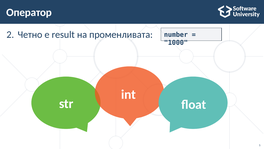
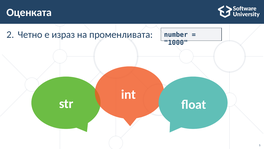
Оператор: Оператор -> Оценката
result: result -> израз
